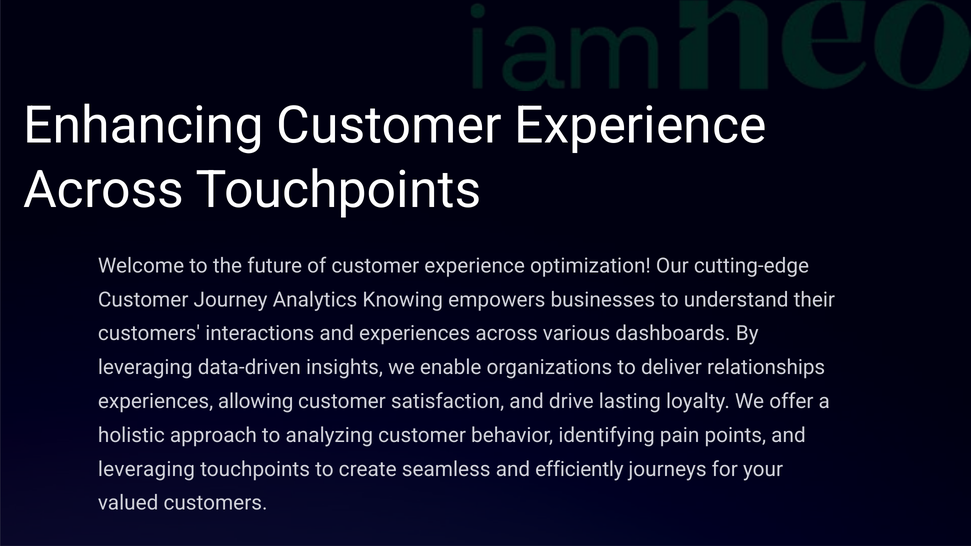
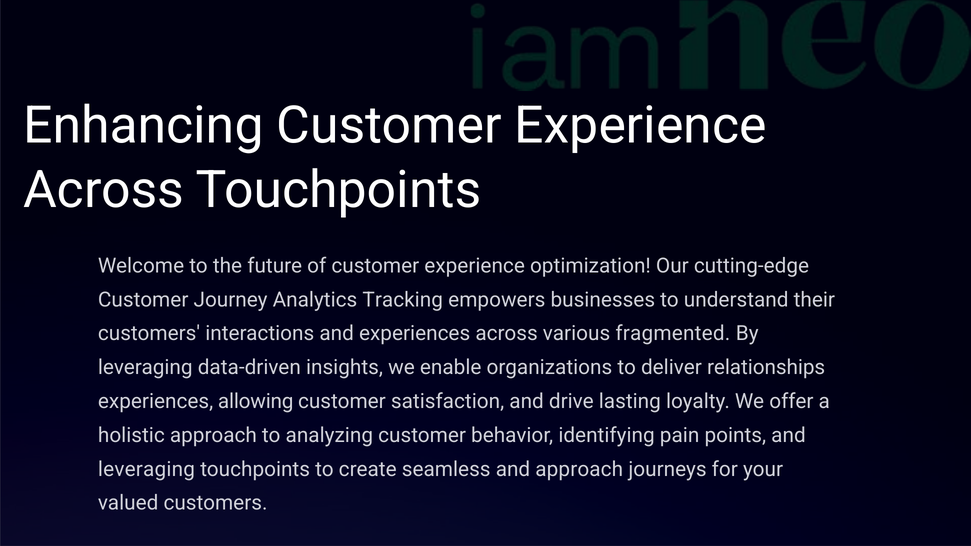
Knowing: Knowing -> Tracking
dashboards: dashboards -> fragmented
and efficiently: efficiently -> approach
